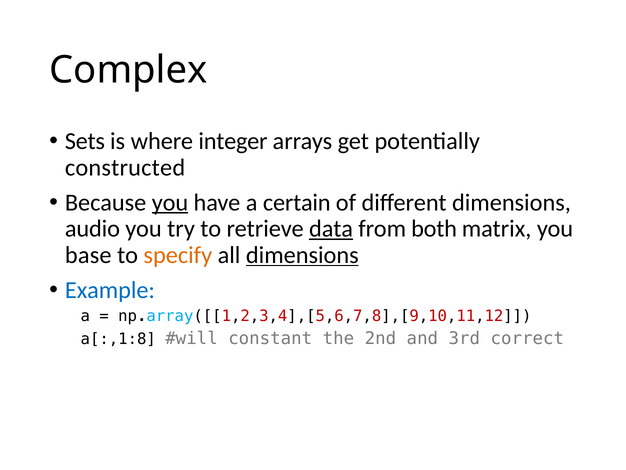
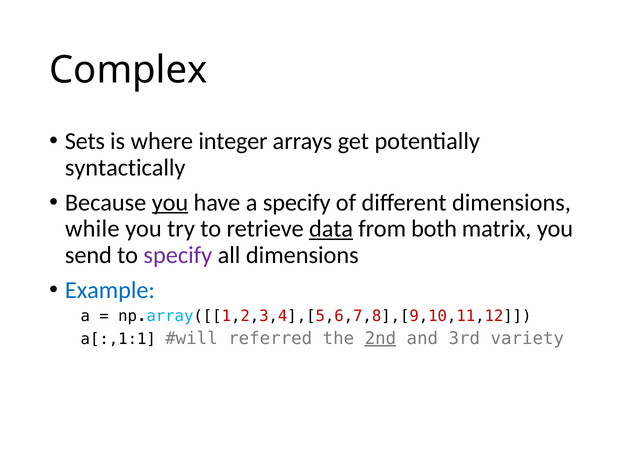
constructed: constructed -> syntactically
a certain: certain -> specify
audio: audio -> while
base: base -> send
specify at (178, 255) colour: orange -> purple
dimensions at (302, 255) underline: present -> none
a[:,1:8: a[:,1:8 -> a[:,1:1
constant: constant -> referred
2nd underline: none -> present
correct: correct -> variety
